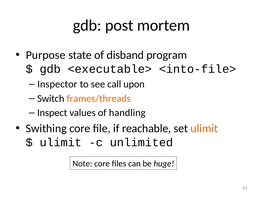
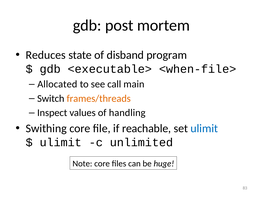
Purpose: Purpose -> Reduces
<into-file>: <into-file> -> <when-file>
Inspector: Inspector -> Allocated
upon: upon -> main
ulimit at (204, 129) colour: orange -> blue
